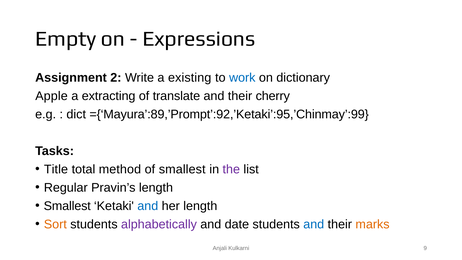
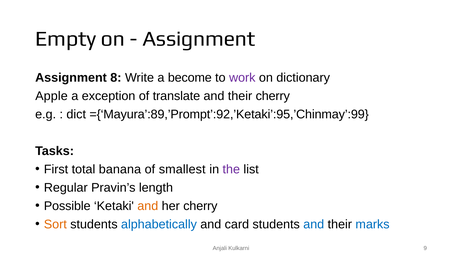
Expressions at (199, 39): Expressions -> Assignment
2: 2 -> 8
existing: existing -> become
work colour: blue -> purple
extracting: extracting -> exception
Title: Title -> First
method: method -> banana
Smallest at (67, 206): Smallest -> Possible
and at (148, 206) colour: blue -> orange
her length: length -> cherry
alphabetically colour: purple -> blue
date: date -> card
marks colour: orange -> blue
